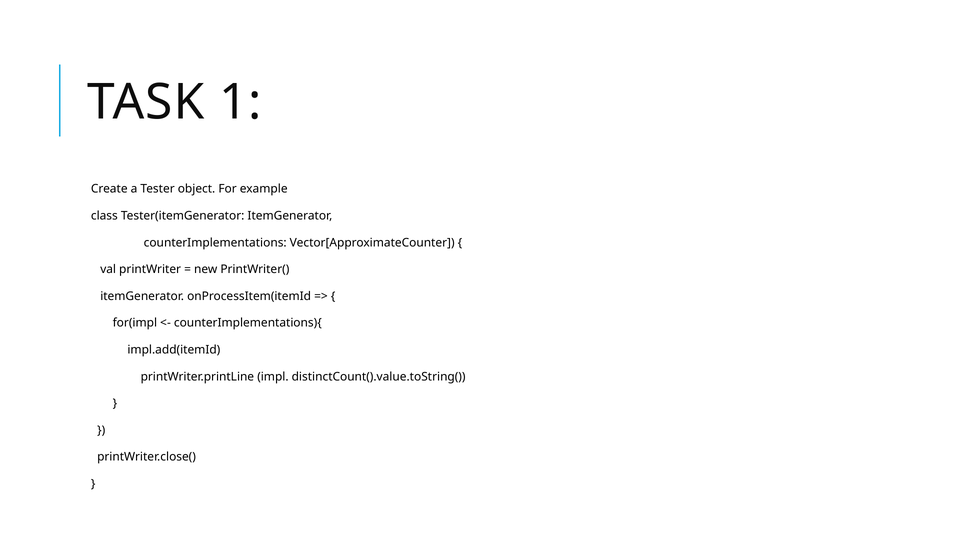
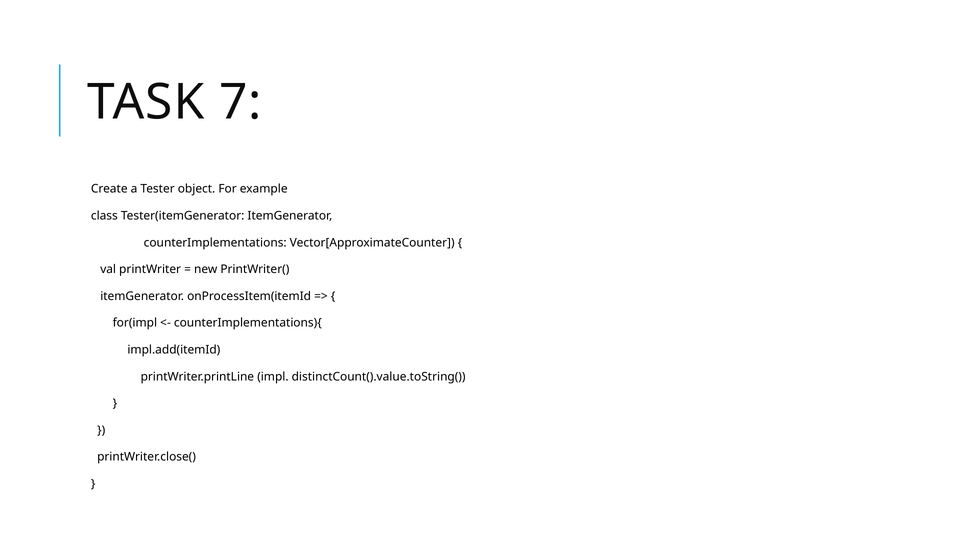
1: 1 -> 7
